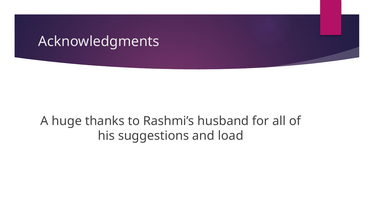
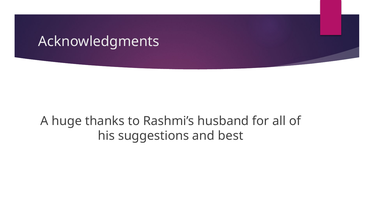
load: load -> best
